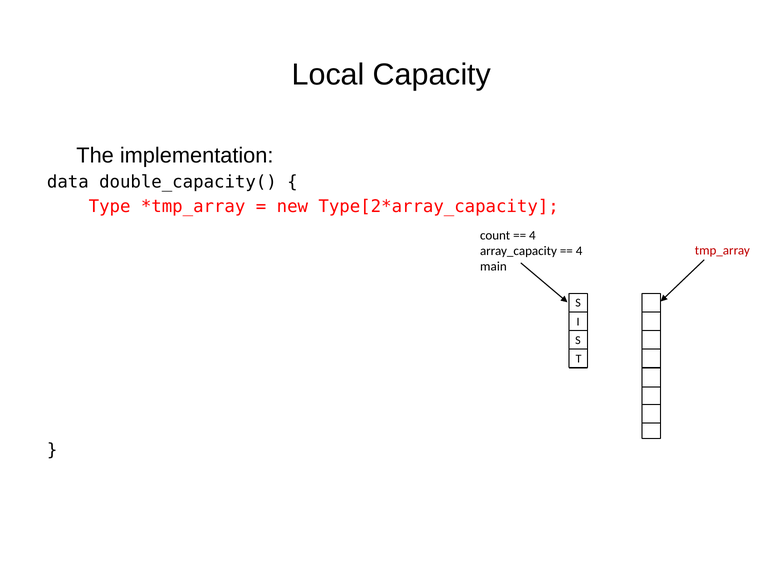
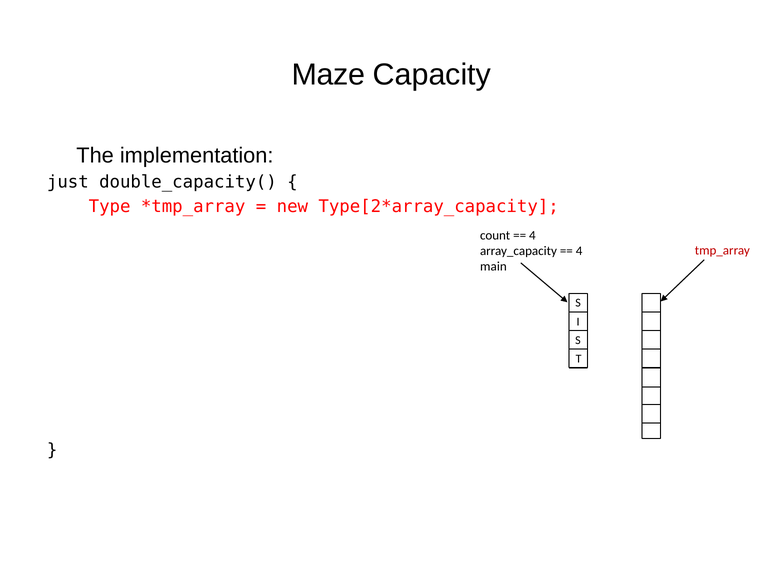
Local: Local -> Maze
data: data -> just
